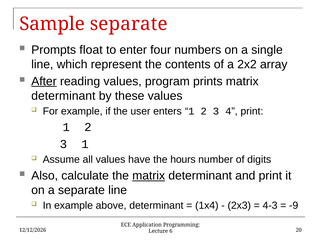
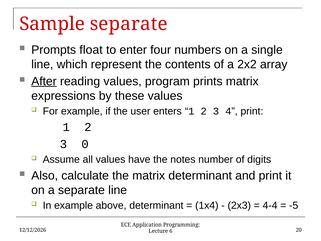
determinant at (63, 96): determinant -> expressions
3 1: 1 -> 0
hours: hours -> notes
matrix at (149, 175) underline: present -> none
4-3: 4-3 -> 4-4
-9: -9 -> -5
